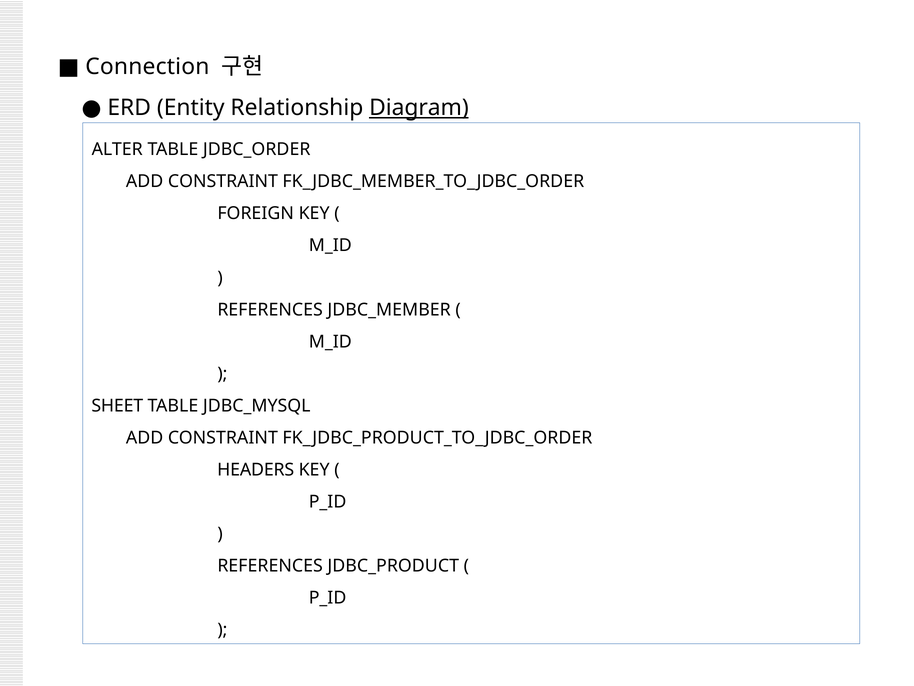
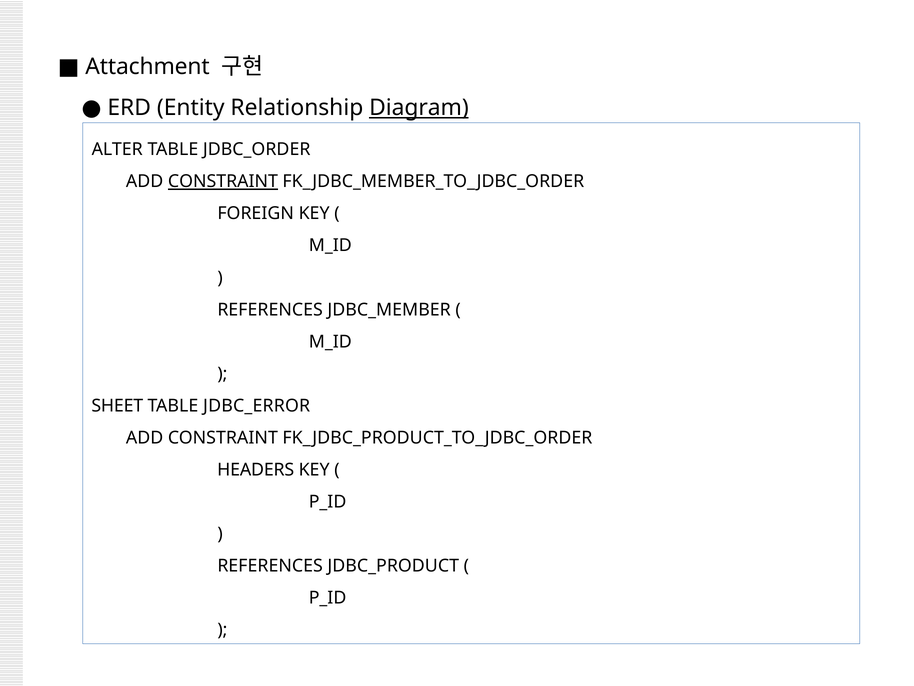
Connection: Connection -> Attachment
CONSTRAINT at (223, 181) underline: none -> present
JDBC_MYSQL: JDBC_MYSQL -> JDBC_ERROR
